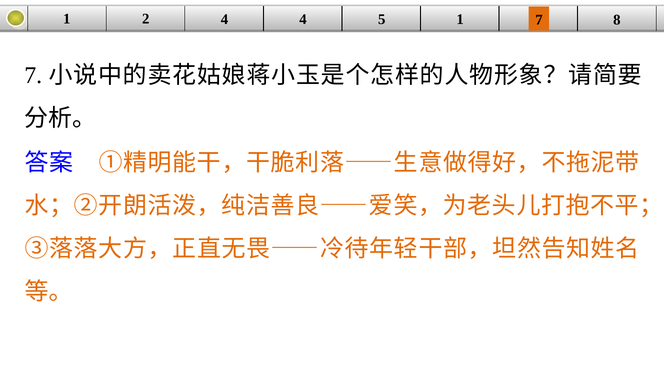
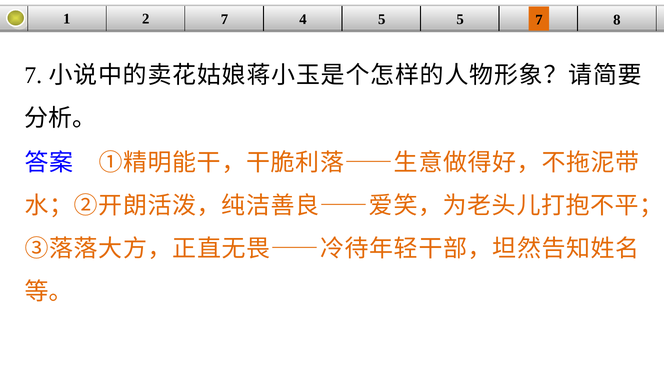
2 4: 4 -> 7
5 1: 1 -> 5
